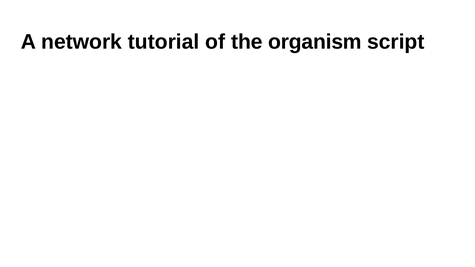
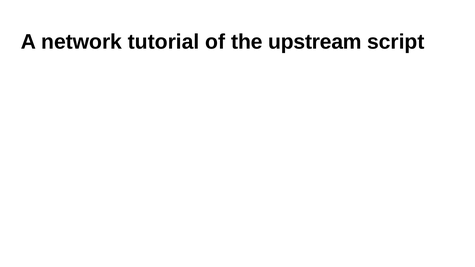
organism: organism -> upstream
